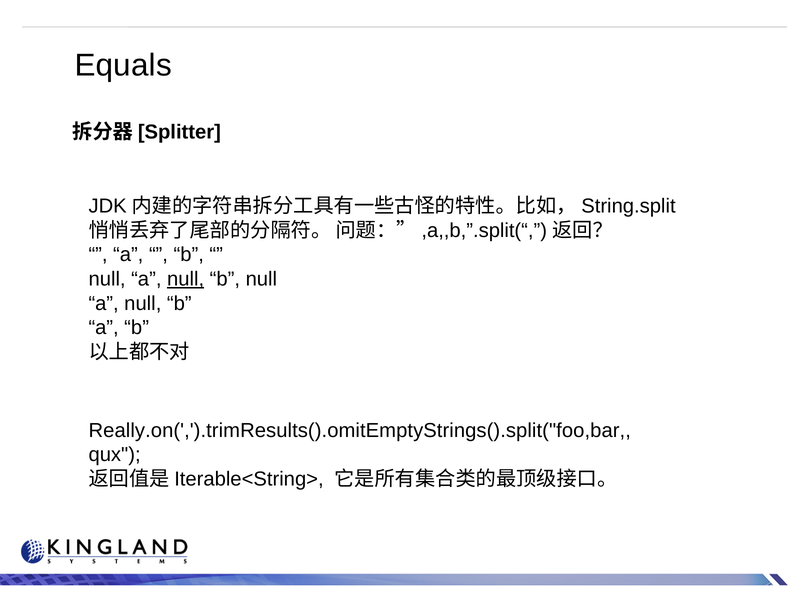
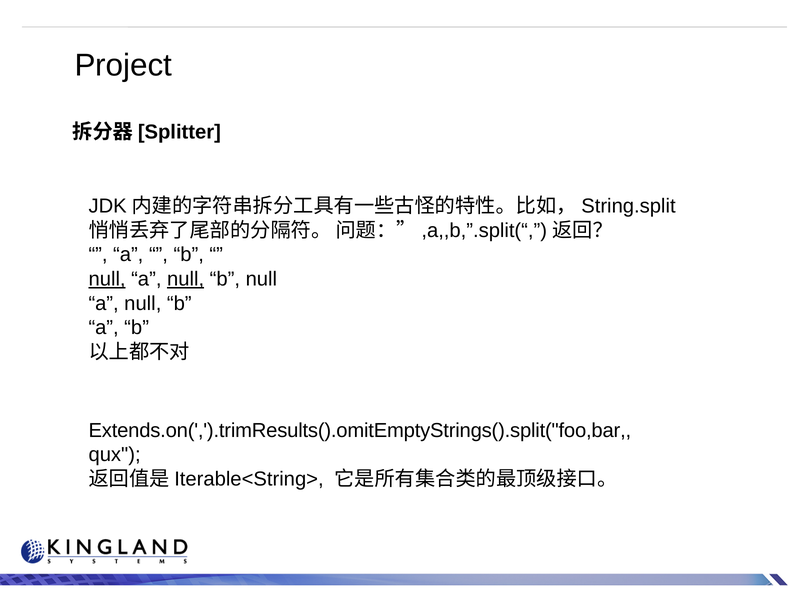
Equals: Equals -> Project
null at (107, 279) underline: none -> present
Really.on(',').trimResults().omitEmptyStrings().split("foo,bar: Really.on(',').trimResults().omitEmptyStrings().split("foo,bar -> Extends.on(',').trimResults().omitEmptyStrings().split("foo,bar
